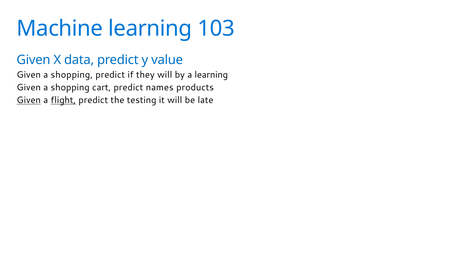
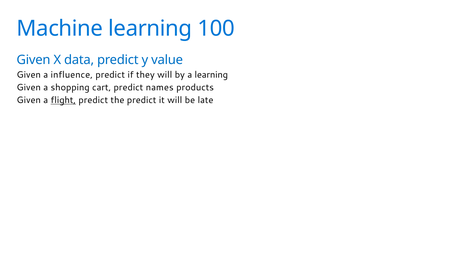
103: 103 -> 100
shopping at (72, 75): shopping -> influence
Given at (29, 100) underline: present -> none
the testing: testing -> predict
